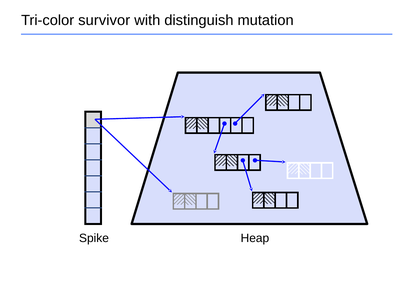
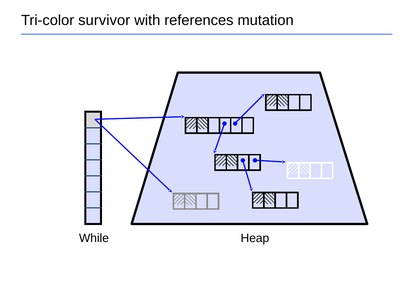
distinguish: distinguish -> references
Spike: Spike -> While
